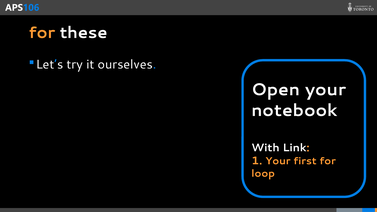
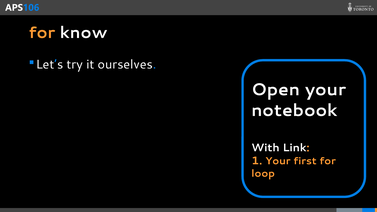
these: these -> know
